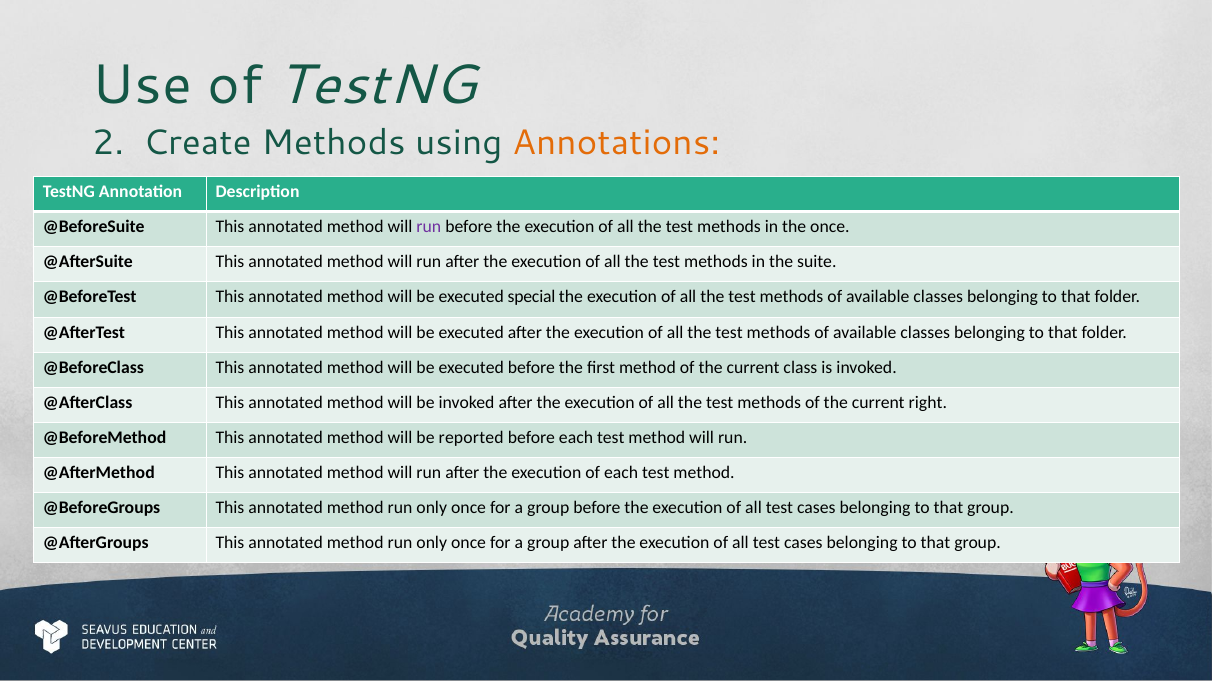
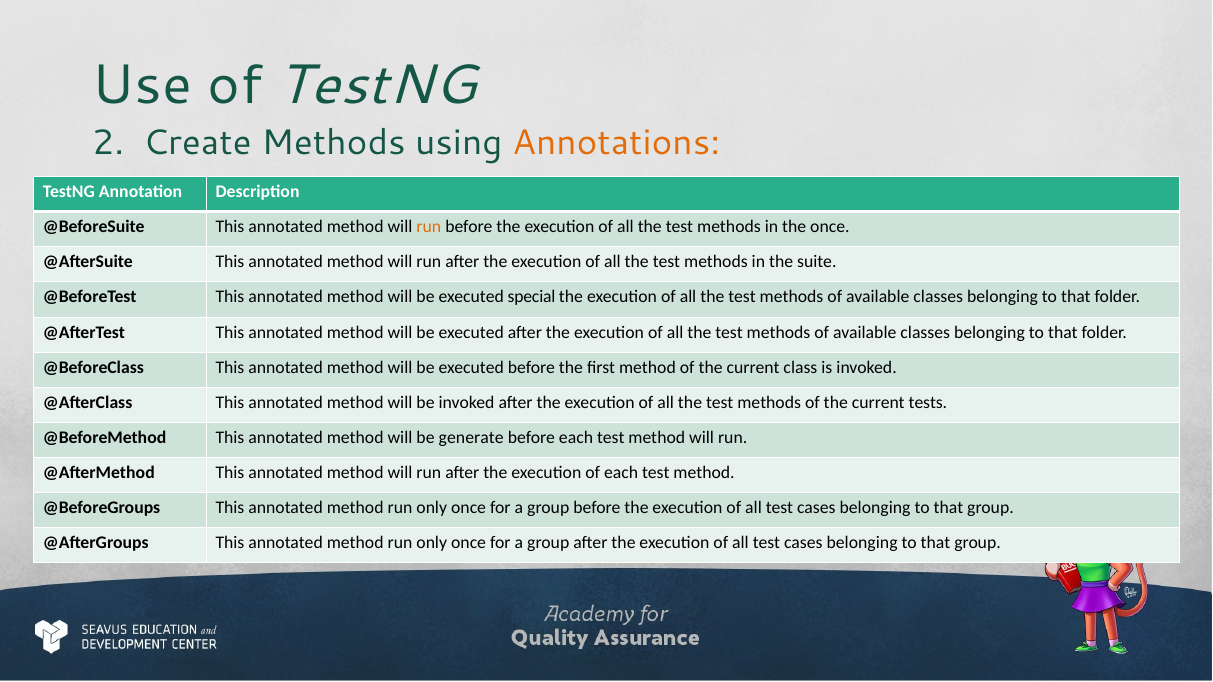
run at (429, 227) colour: purple -> orange
right: right -> tests
reported: reported -> generate
